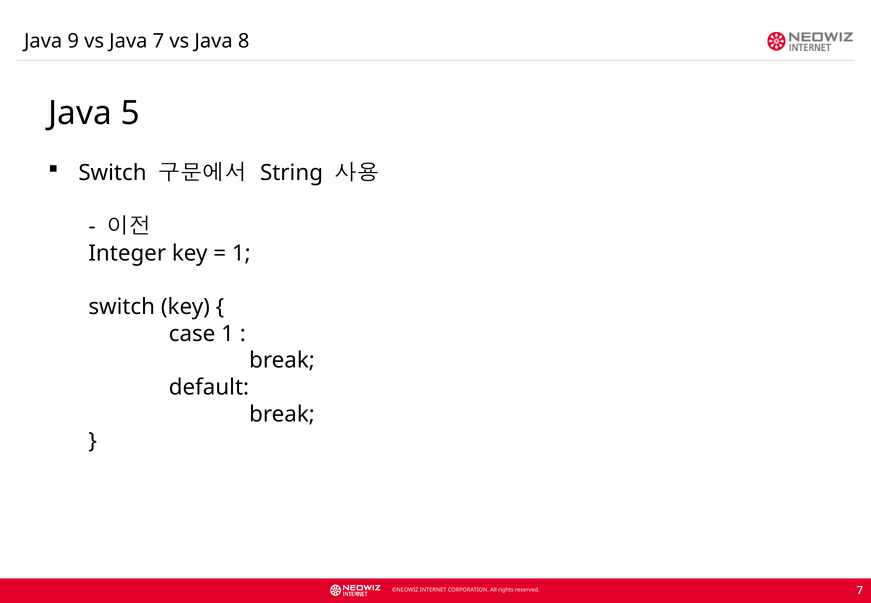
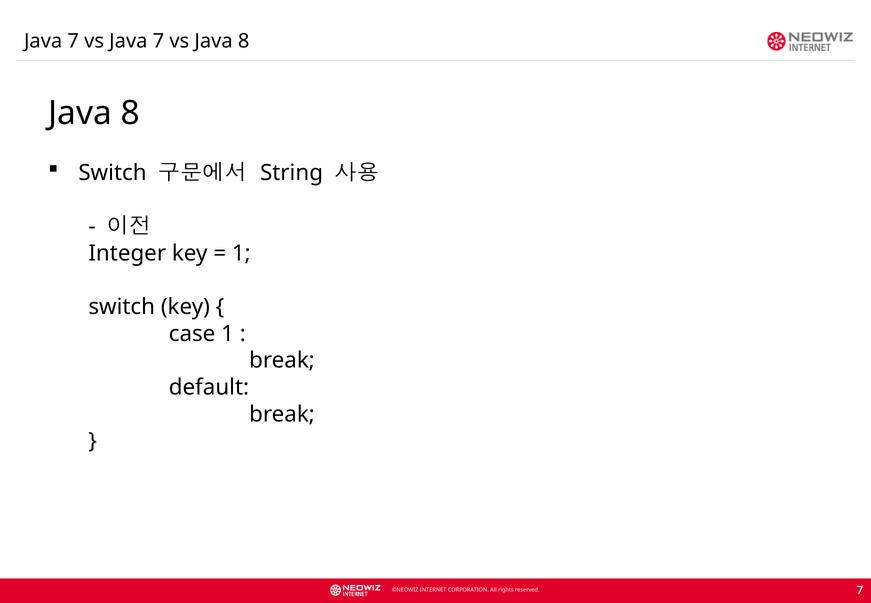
9 at (73, 41): 9 -> 7
5 at (130, 113): 5 -> 8
